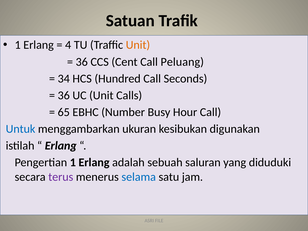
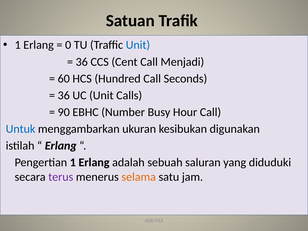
4: 4 -> 0
Unit at (138, 45) colour: orange -> blue
Peluang: Peluang -> Menjadi
34: 34 -> 60
65: 65 -> 90
selama colour: blue -> orange
